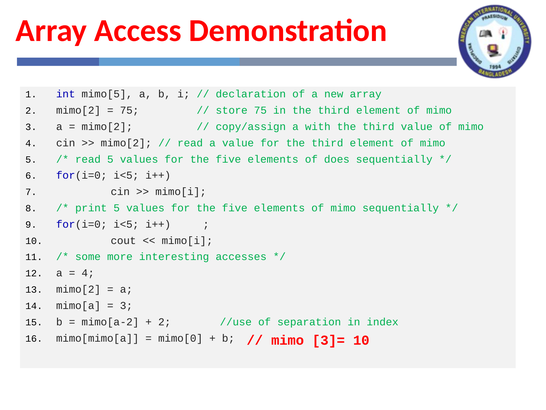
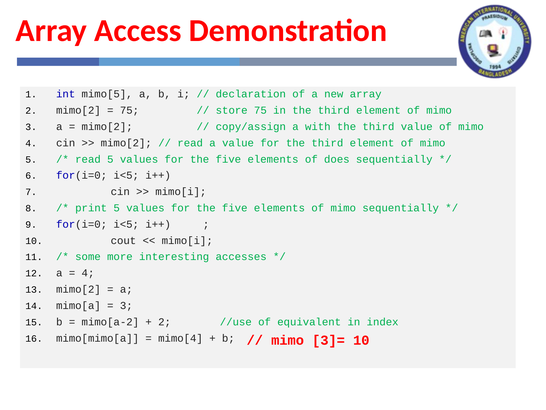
separation: separation -> equivalent
mimo[0: mimo[0 -> mimo[4
